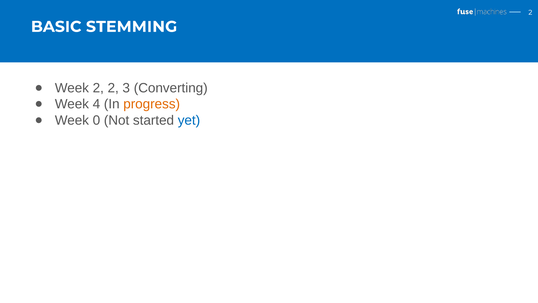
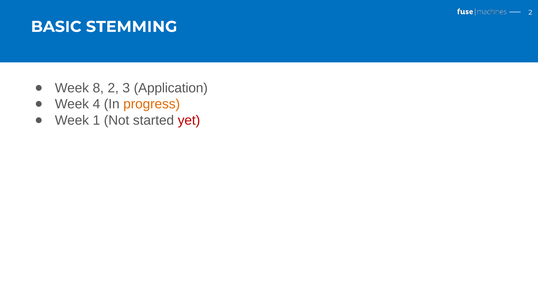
Week 2: 2 -> 8
Converting: Converting -> Application
0: 0 -> 1
yet colour: blue -> red
